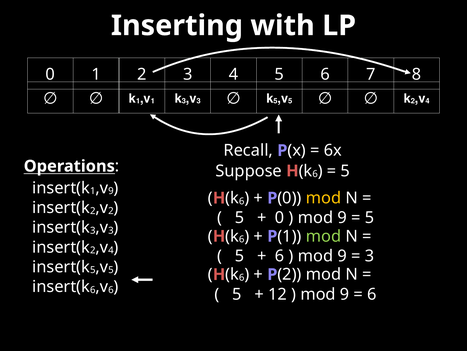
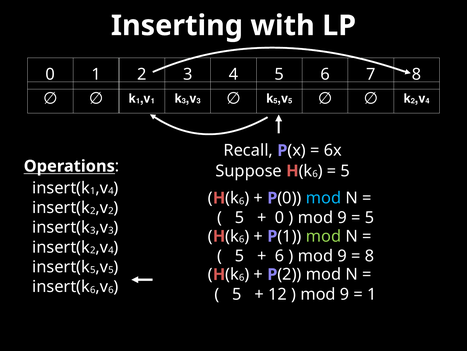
9 at (111, 191): 9 -> 4
mod at (323, 198) colour: yellow -> light blue
3 at (369, 256): 3 -> 8
6 at (372, 294): 6 -> 1
